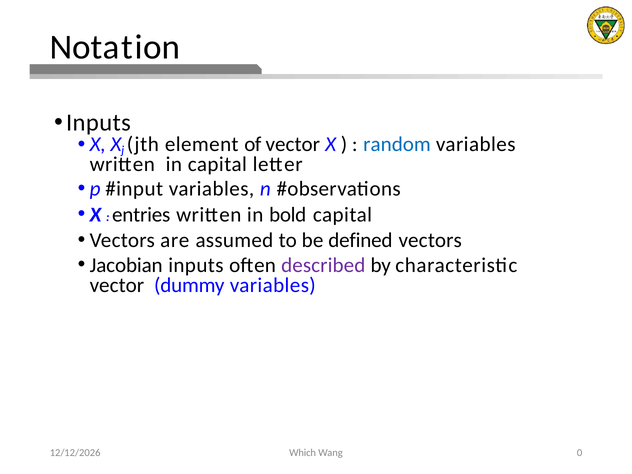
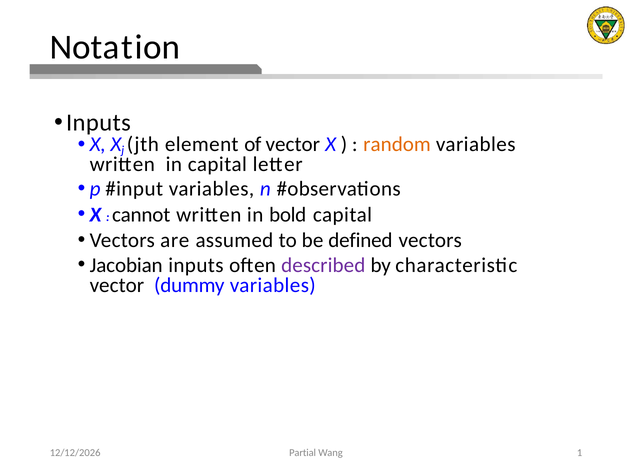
random colour: blue -> orange
entries: entries -> cannot
Which: Which -> Partial
0: 0 -> 1
